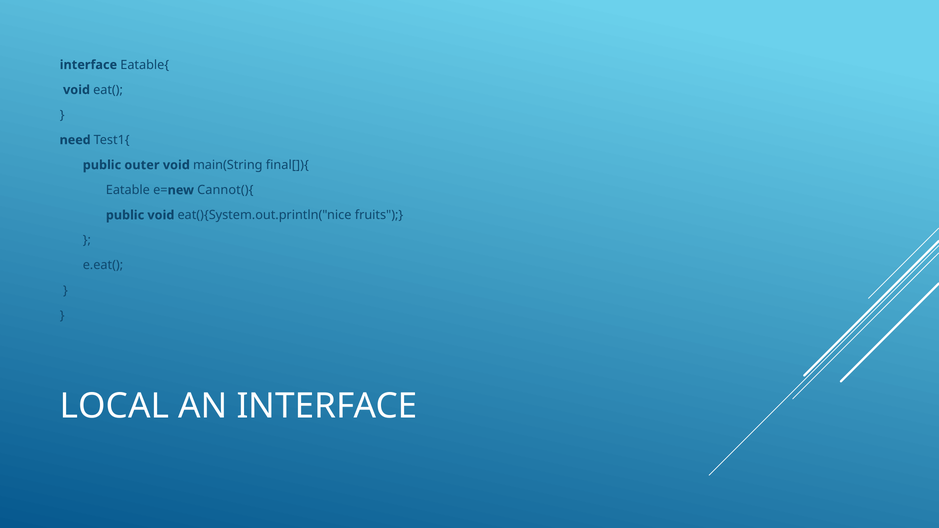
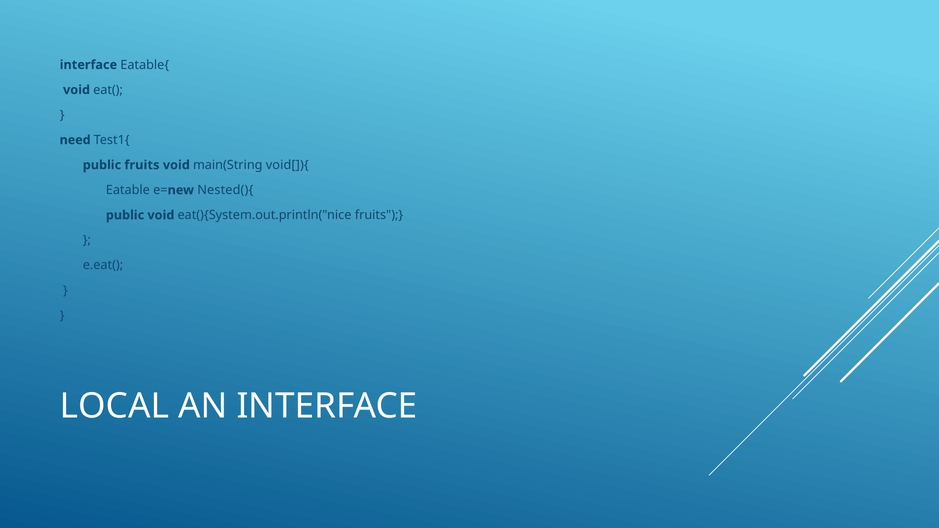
public outer: outer -> fruits
final[]){: final[]){ -> void[]){
Cannot(){: Cannot(){ -> Nested(){
